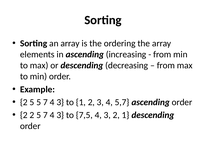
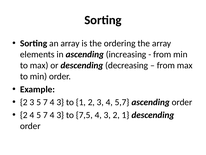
5 at (32, 102): 5 -> 3
2 2: 2 -> 4
